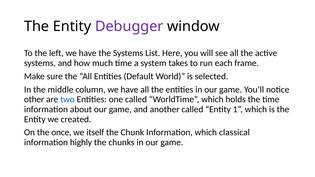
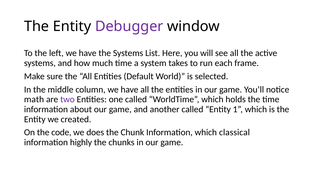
other: other -> math
two colour: blue -> purple
once: once -> code
itself: itself -> does
